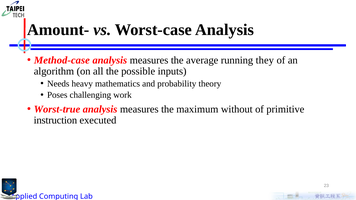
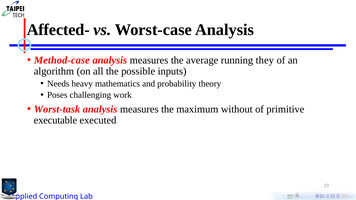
Amount-: Amount- -> Affected-
Worst-true: Worst-true -> Worst-task
instruction: instruction -> executable
